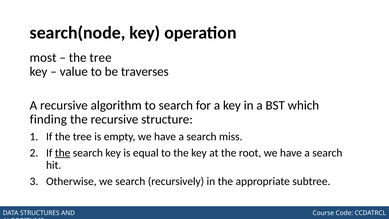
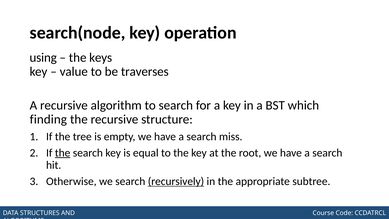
most: most -> using
tree at (101, 58): tree -> keys
recursively underline: none -> present
